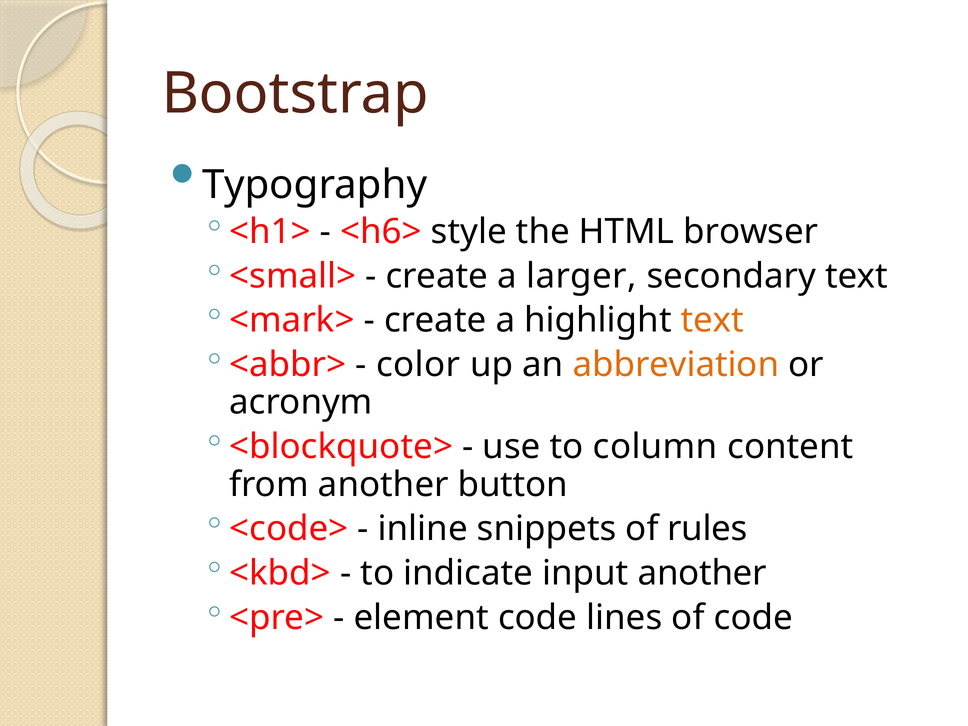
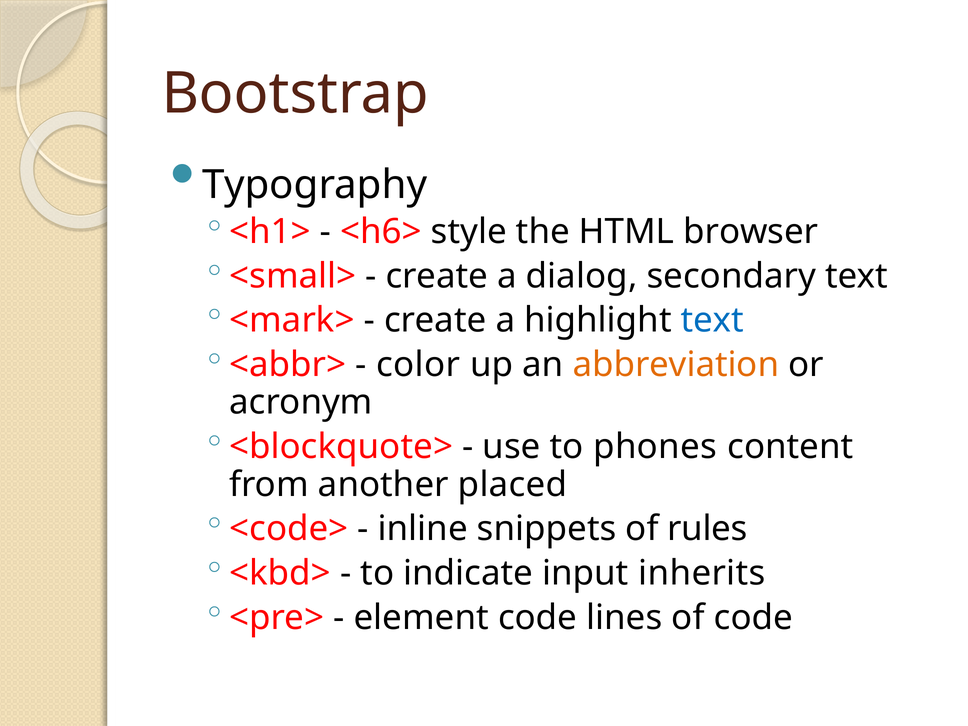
larger: larger -> dialog
text at (712, 320) colour: orange -> blue
column: column -> phones
button: button -> placed
input another: another -> inherits
